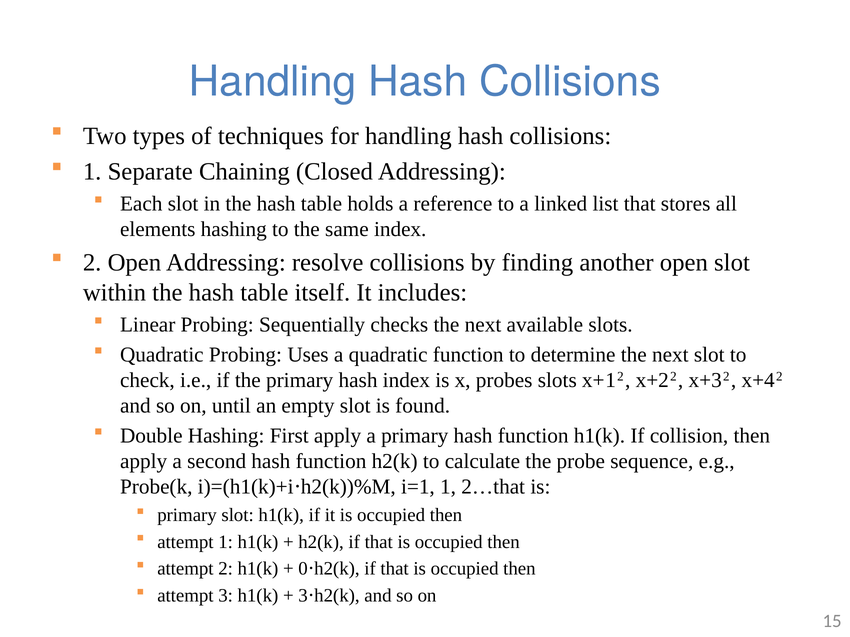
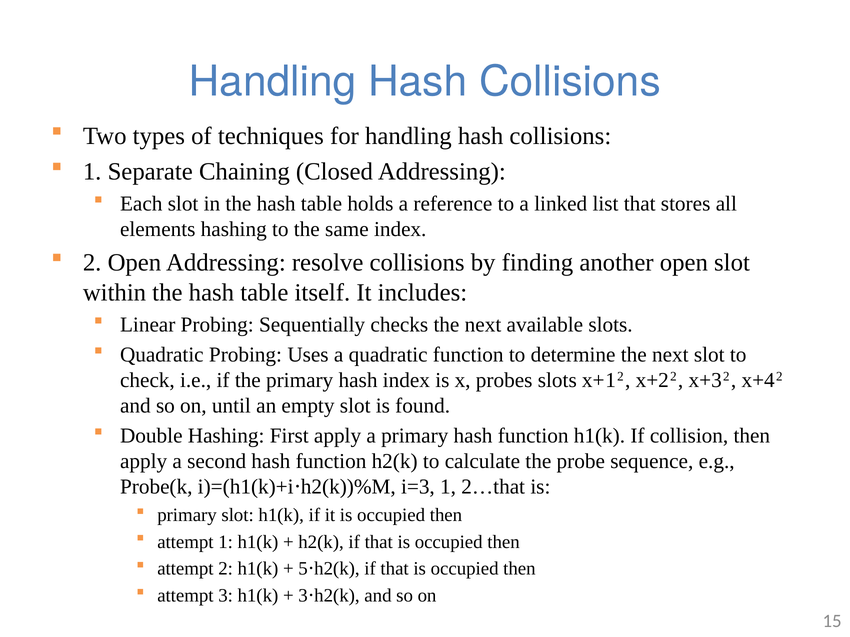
i=1: i=1 -> i=3
0: 0 -> 5
